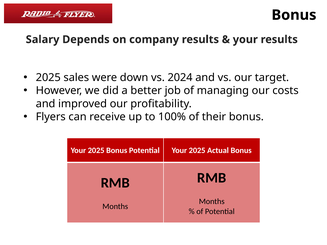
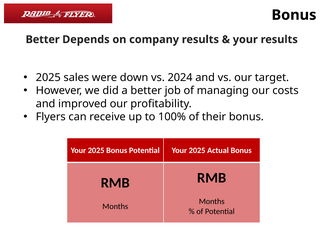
Salary at (43, 40): Salary -> Better
